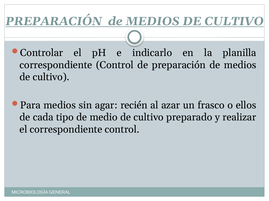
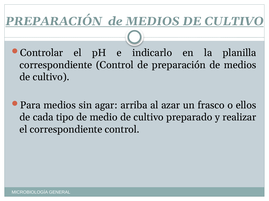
recién: recién -> arriba
